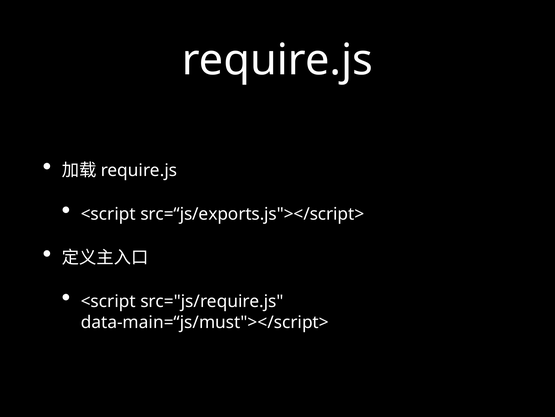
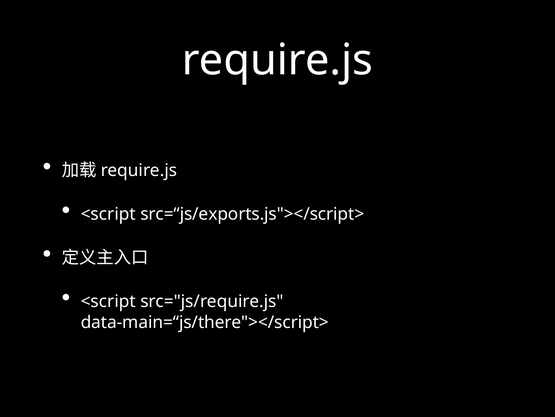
data-main=“js/must"></script>: data-main=“js/must"></script> -> data-main=“js/there"></script>
